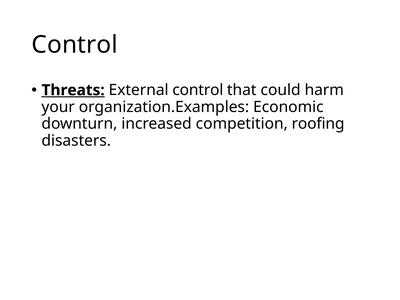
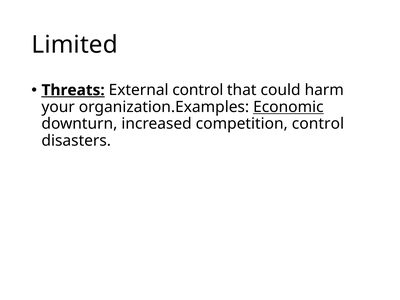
Control at (75, 45): Control -> Limited
Economic underline: none -> present
competition roofing: roofing -> control
